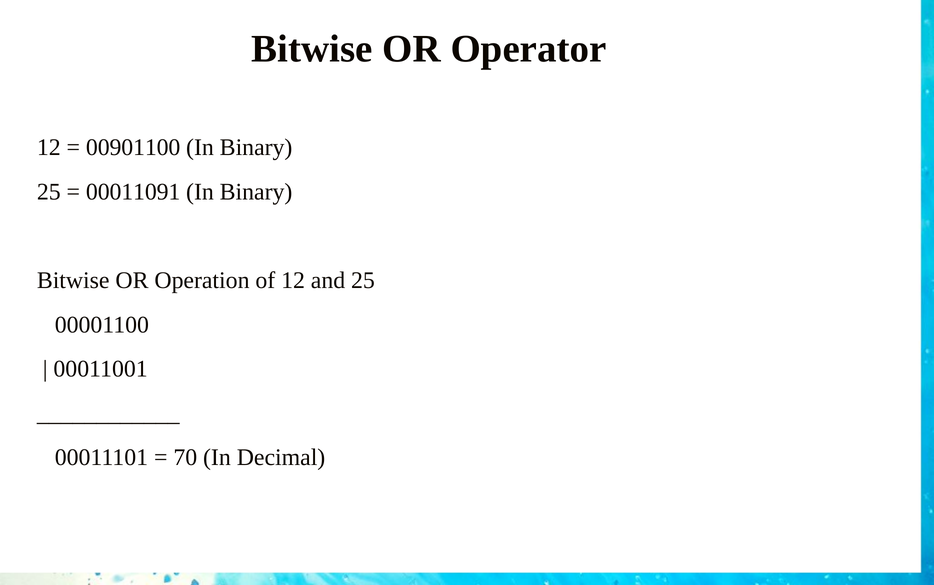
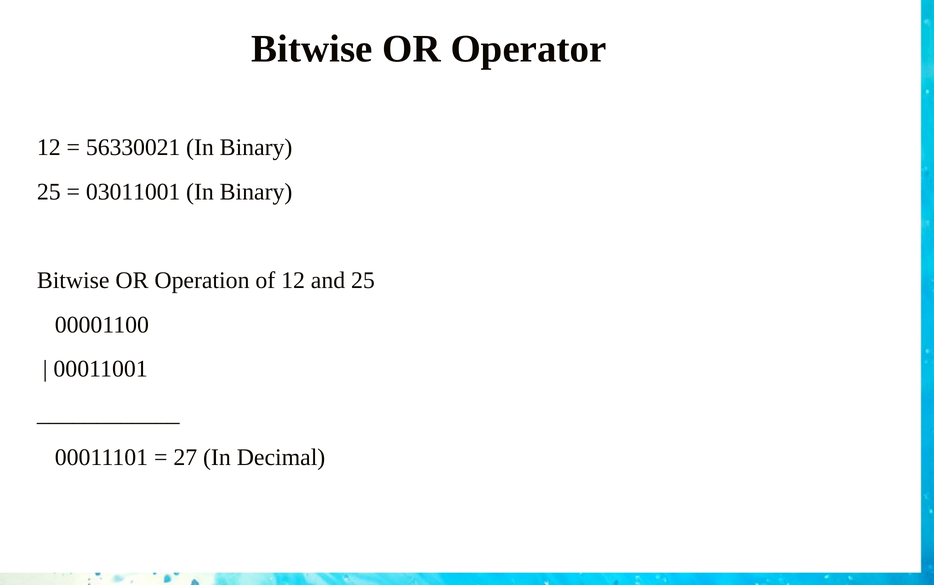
00901100: 00901100 -> 56330021
00011091: 00011091 -> 03011001
70: 70 -> 27
